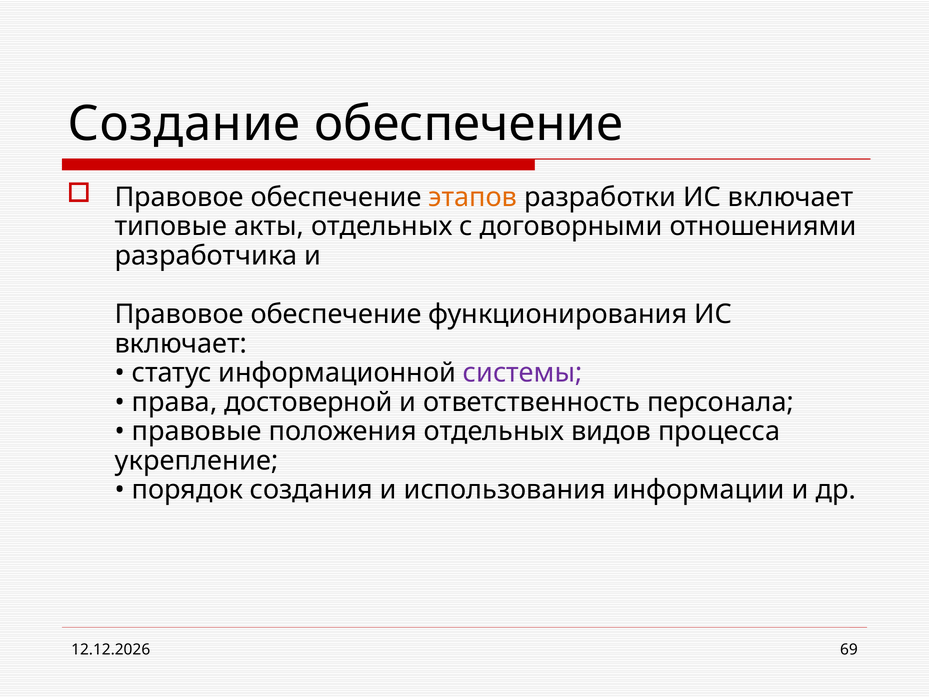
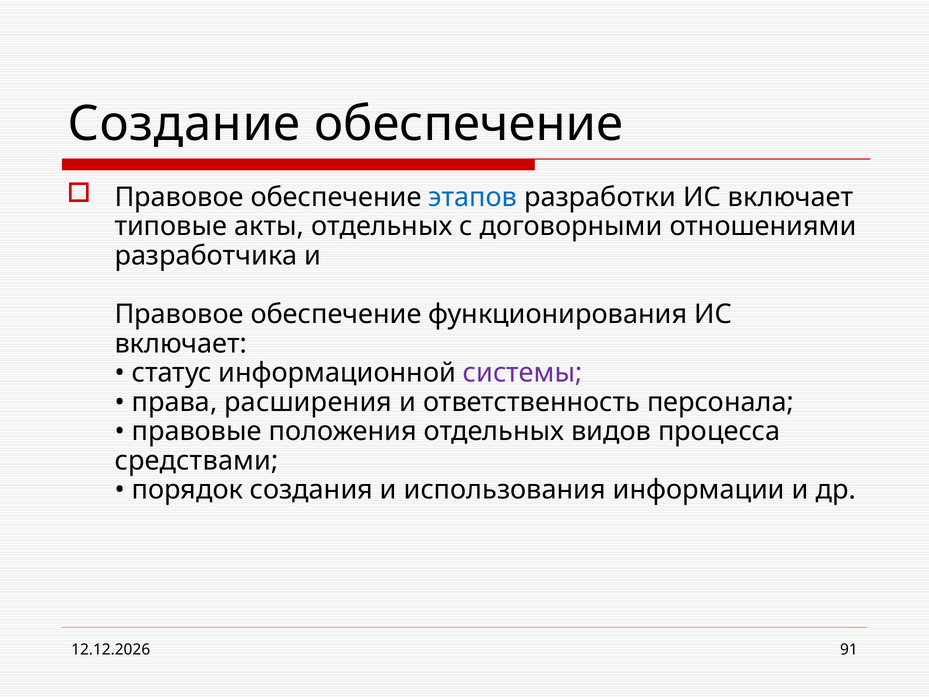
этапов colour: orange -> blue
достоверной: достоверной -> расширения
укрепление: укрепление -> средствами
69: 69 -> 91
